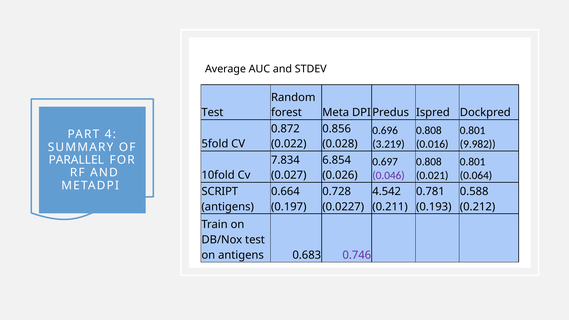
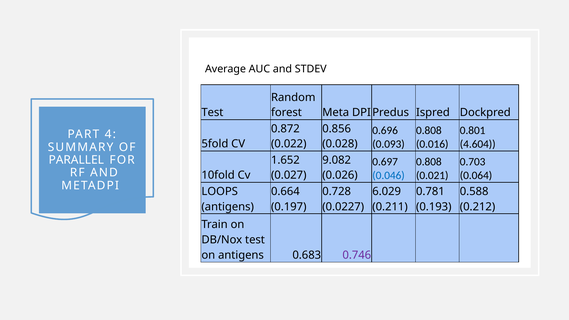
3.219: 3.219 -> 0.093
9.982: 9.982 -> 4.604
7.834: 7.834 -> 1.652
6.854: 6.854 -> 9.082
0.801 at (473, 162): 0.801 -> 0.703
0.046 colour: purple -> blue
SCRIPT: SCRIPT -> LOOPS
4.542: 4.542 -> 6.029
